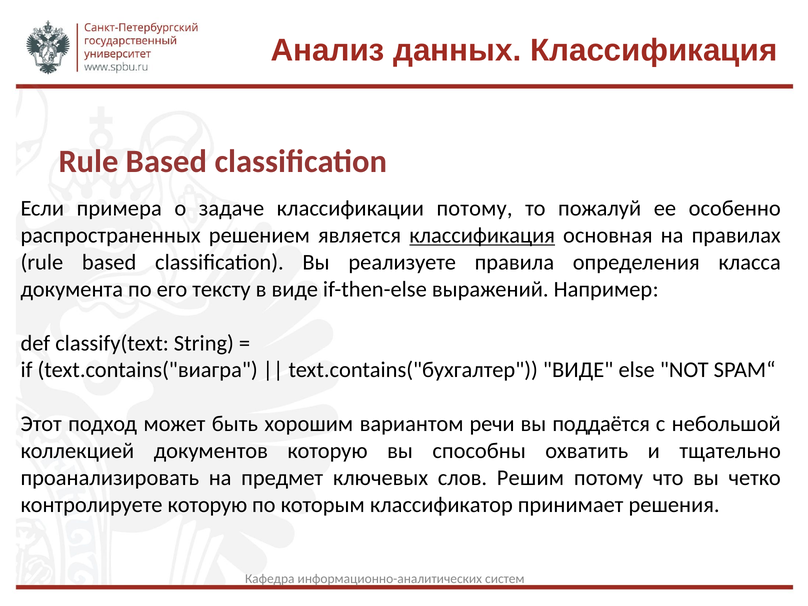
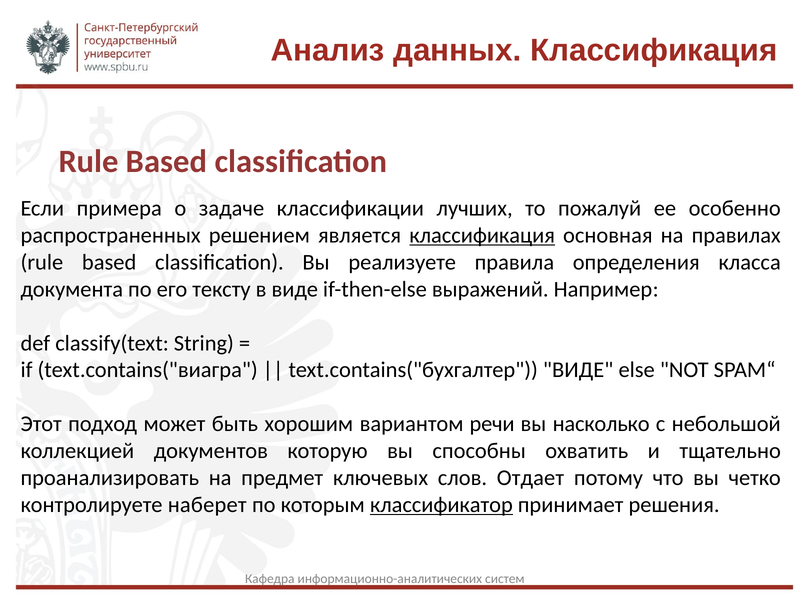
классификации потому: потому -> лучших
поддаётся: поддаётся -> насколько
Решим: Решим -> Отдает
контролируете которую: которую -> наберет
классификатор underline: none -> present
